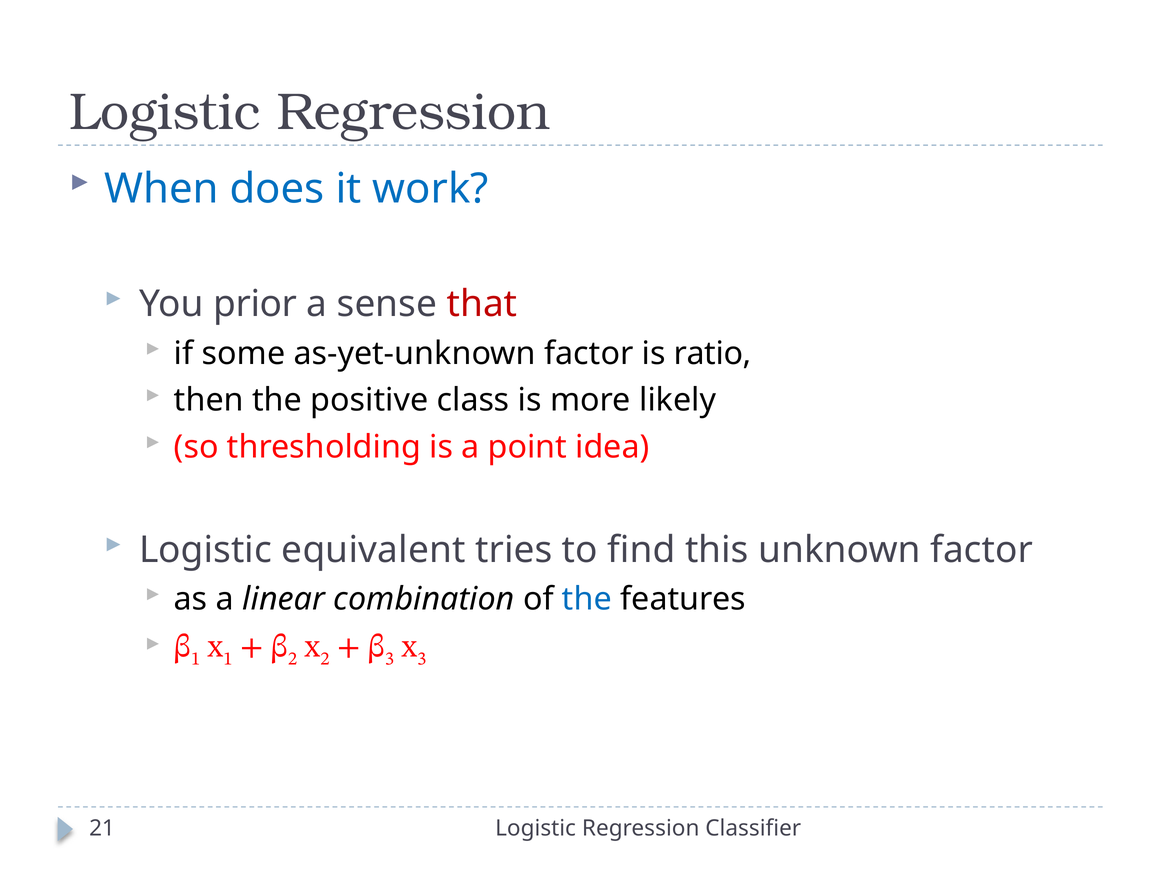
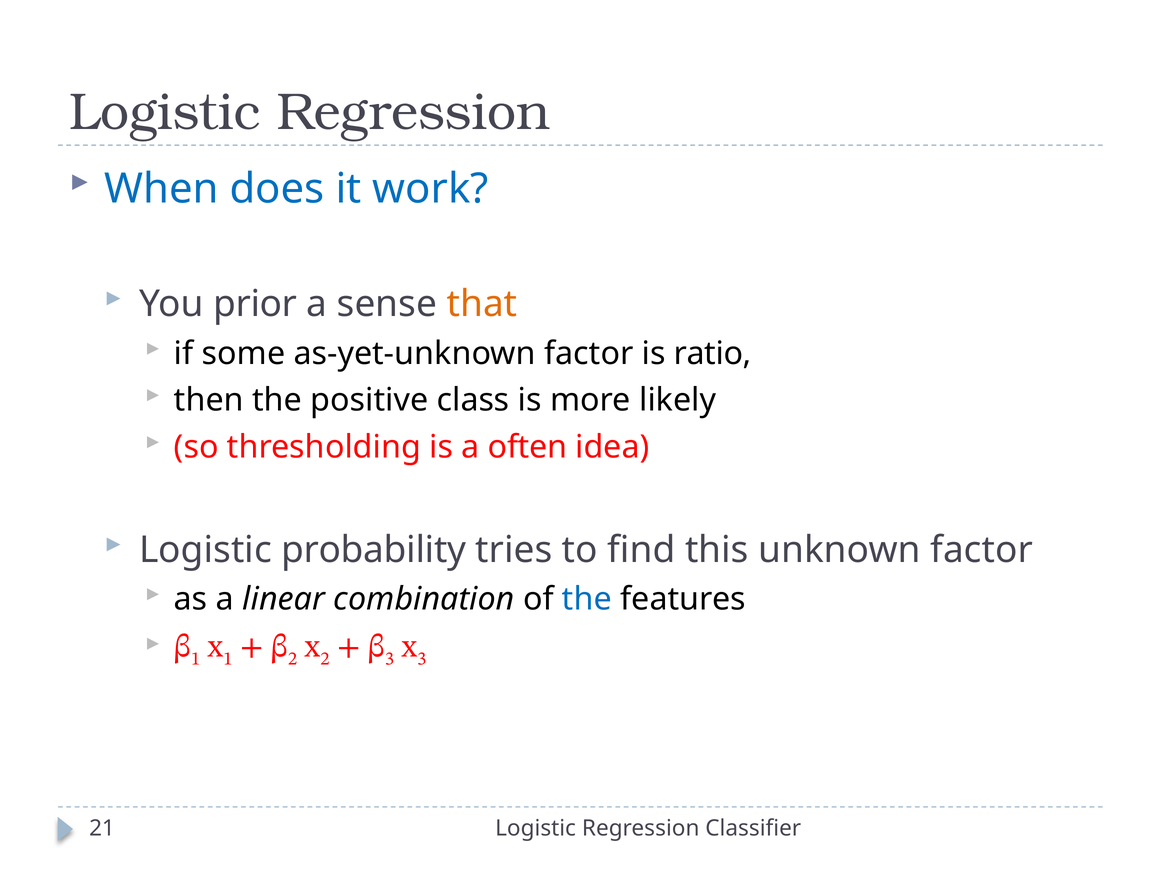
that colour: red -> orange
point: point -> often
equivalent: equivalent -> probability
